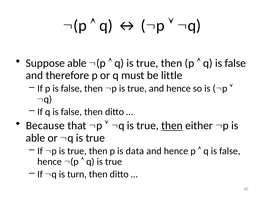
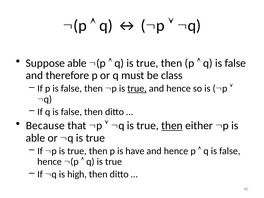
little: little -> class
true at (137, 89) underline: none -> present
data: data -> have
turn: turn -> high
